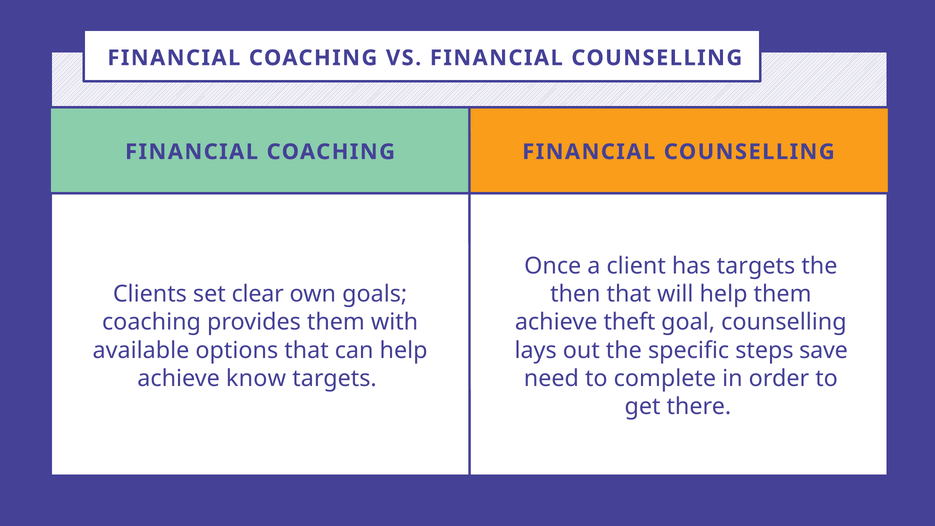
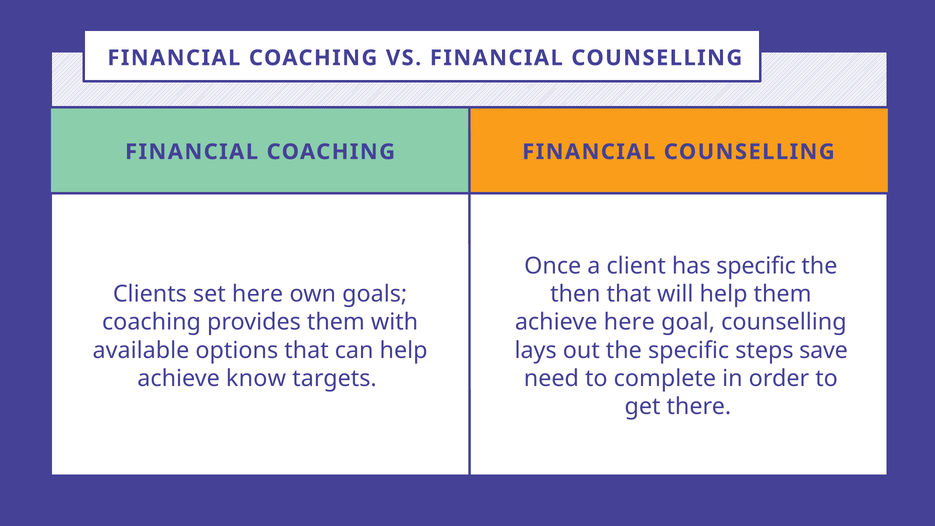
has targets: targets -> specific
set clear: clear -> here
achieve theft: theft -> here
